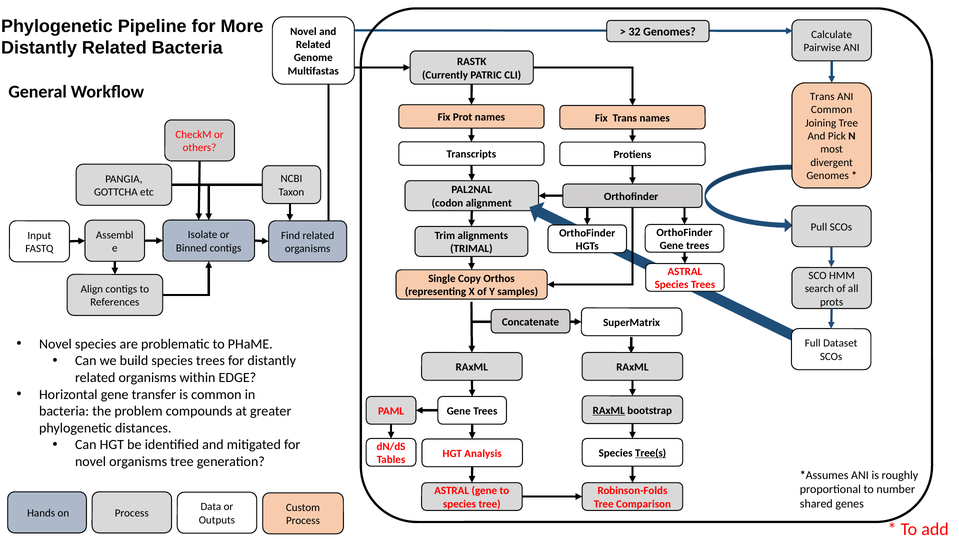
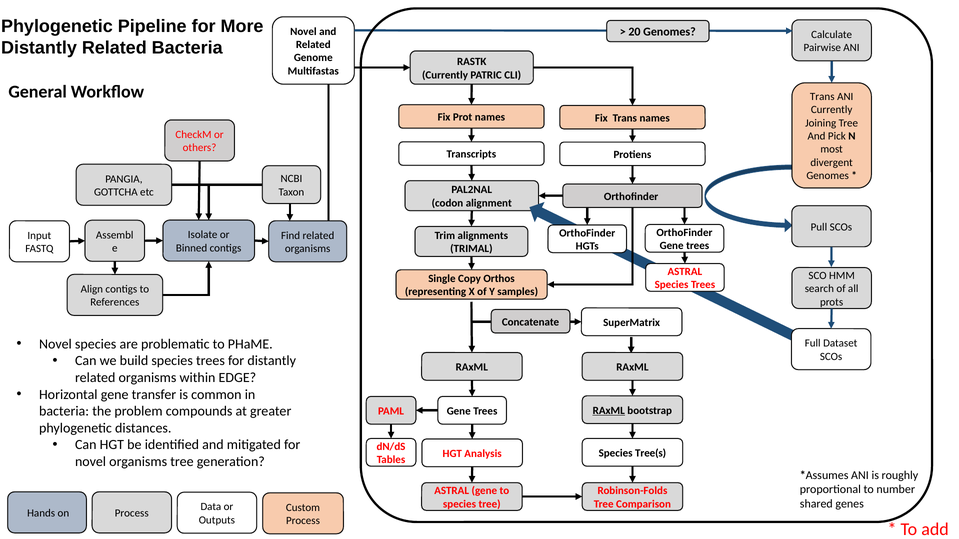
32: 32 -> 20
Common at (832, 110): Common -> Currently
Tree(s underline: present -> none
